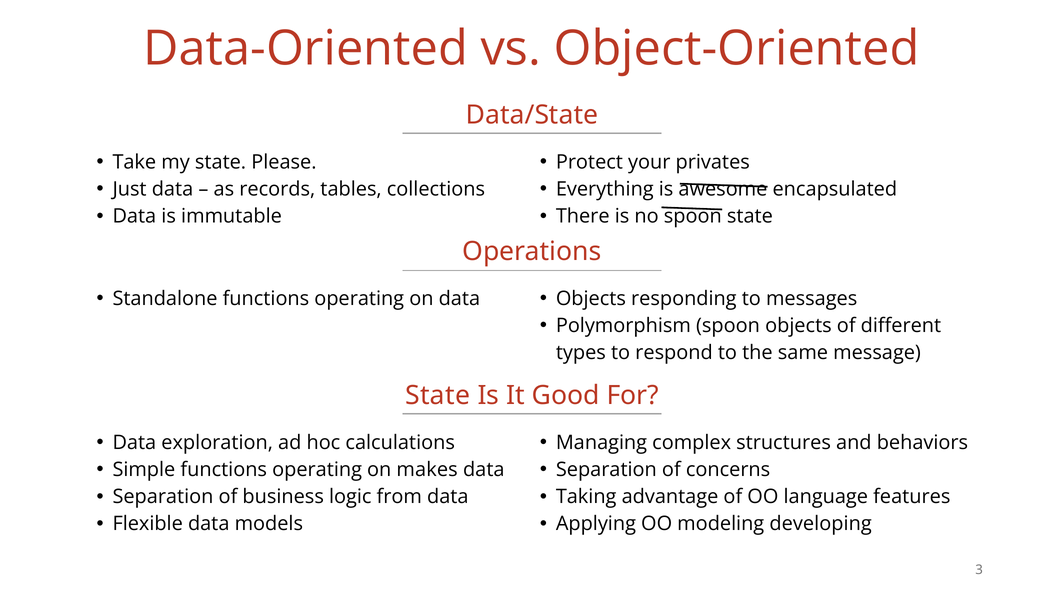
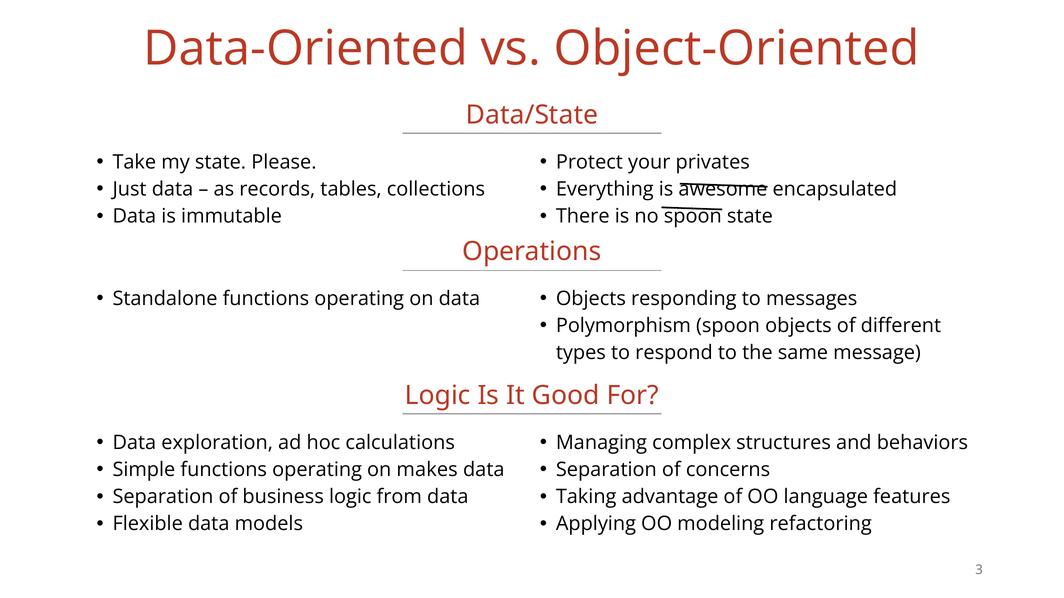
State at (438, 396): State -> Logic
developing: developing -> refactoring
